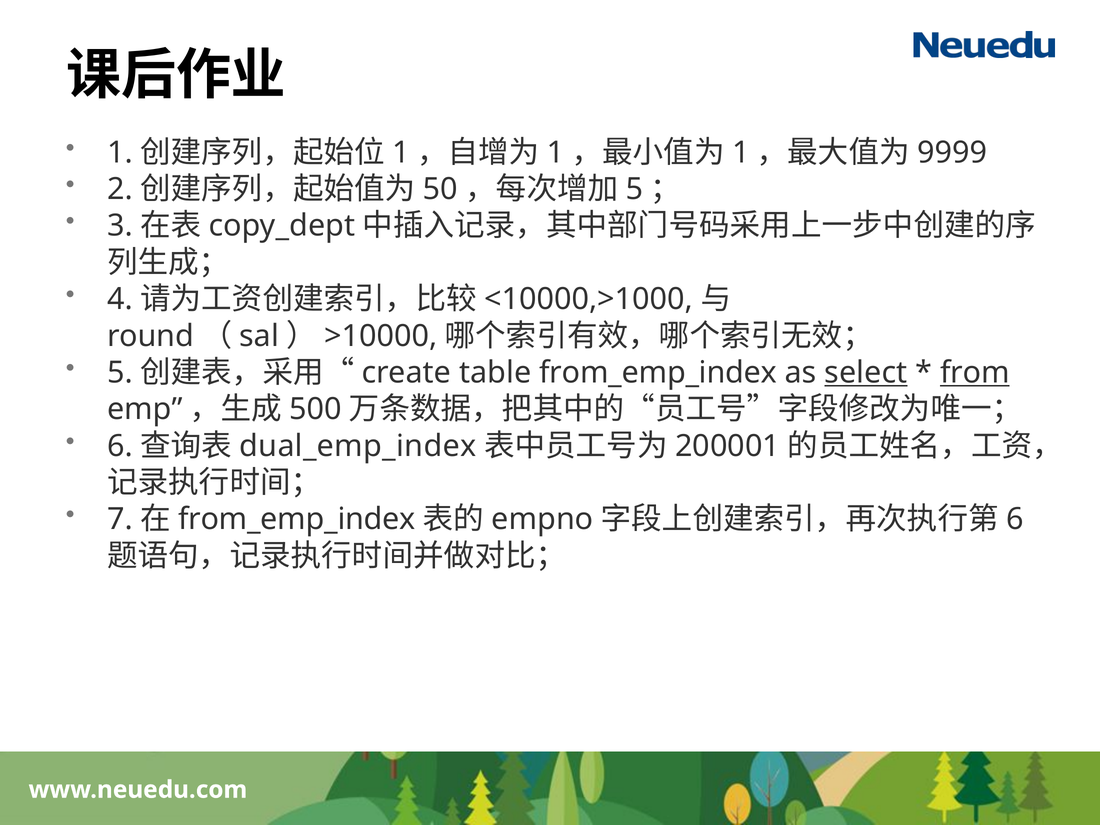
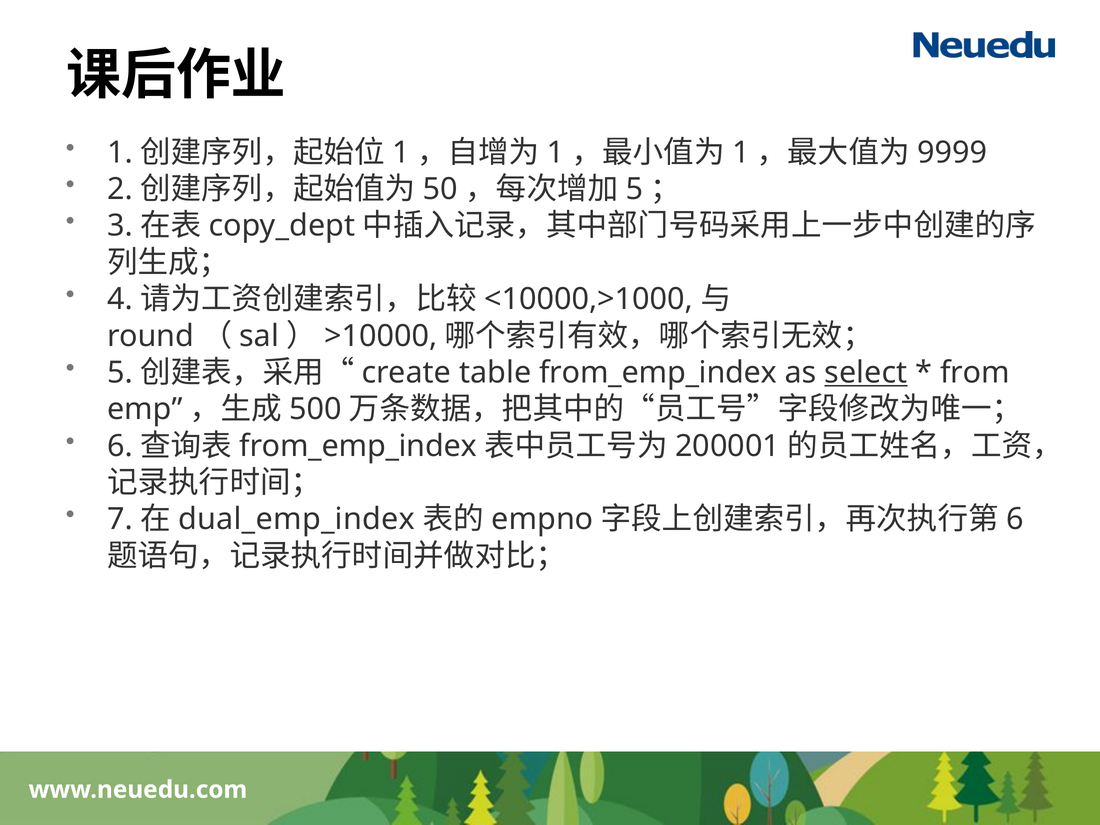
from underline: present -> none
dual_emp_index at (358, 446): dual_emp_index -> from_emp_index
from_emp_index at (297, 519): from_emp_index -> dual_emp_index
